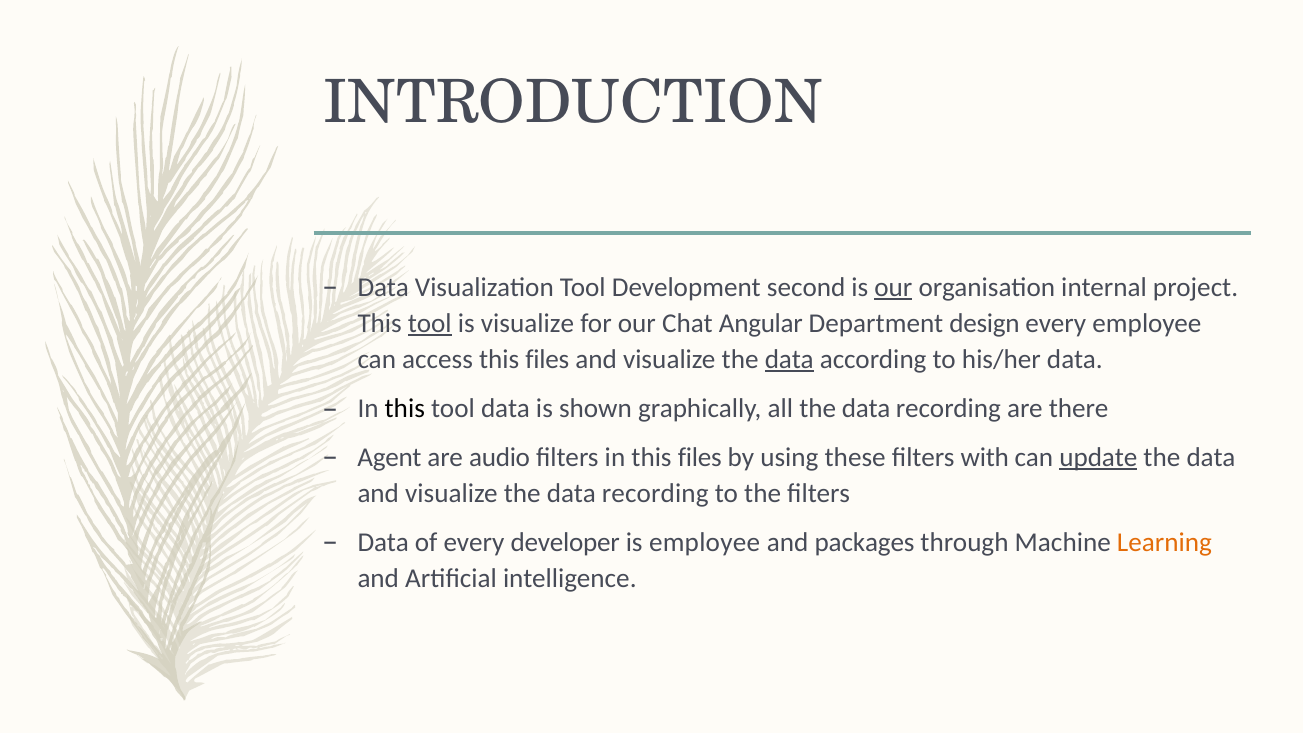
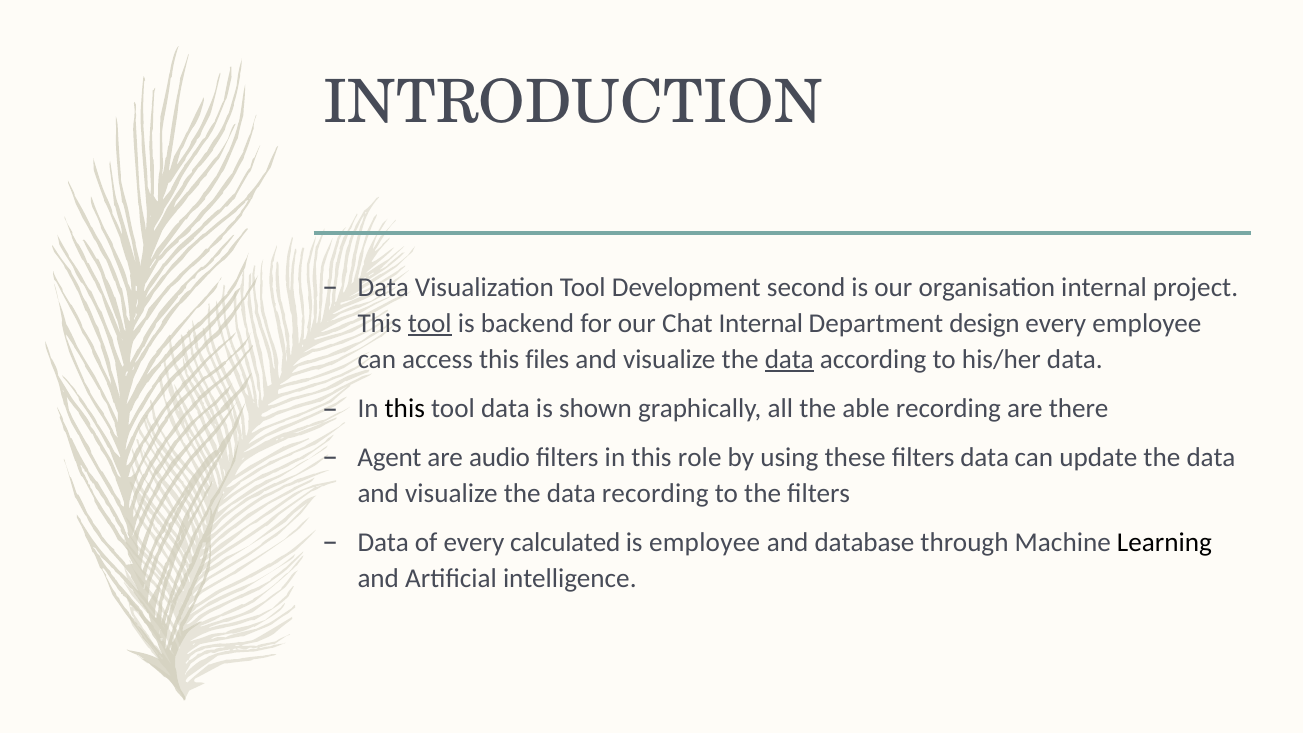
our at (893, 287) underline: present -> none
is visualize: visualize -> backend
Chat Angular: Angular -> Internal
all the data: data -> able
in this files: files -> role
filters with: with -> data
update underline: present -> none
developer: developer -> calculated
packages: packages -> database
Learning colour: orange -> black
